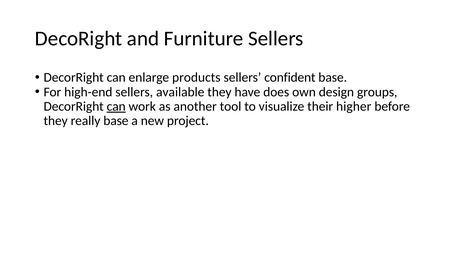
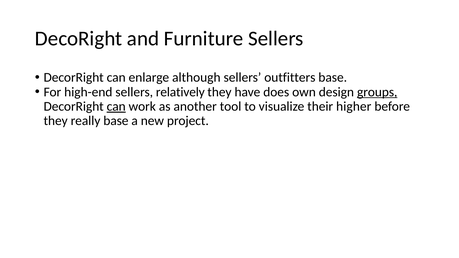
products: products -> although
confident: confident -> outfitters
available: available -> relatively
groups underline: none -> present
